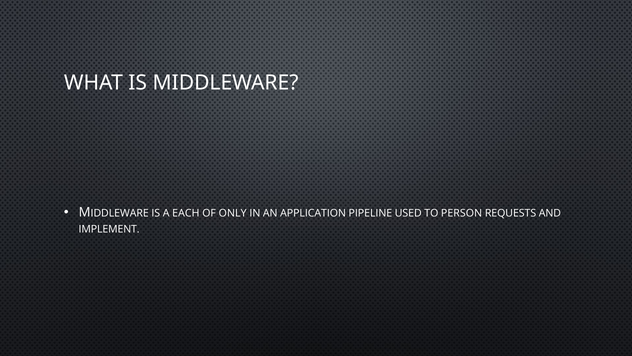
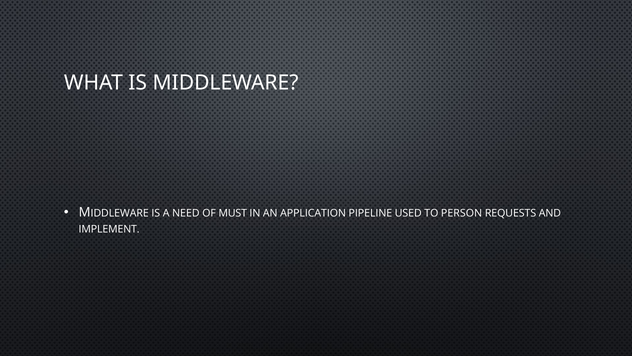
EACH: EACH -> NEED
ONLY: ONLY -> MUST
